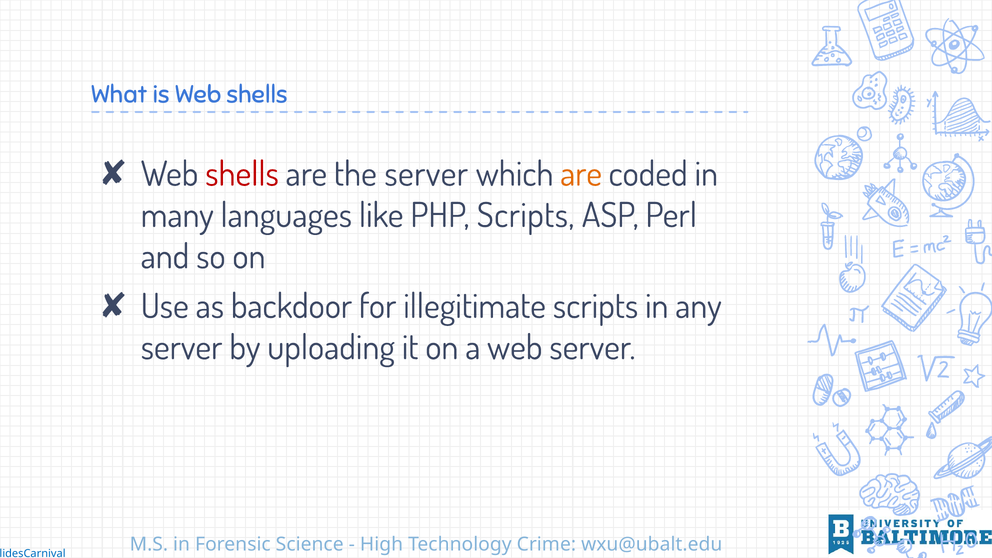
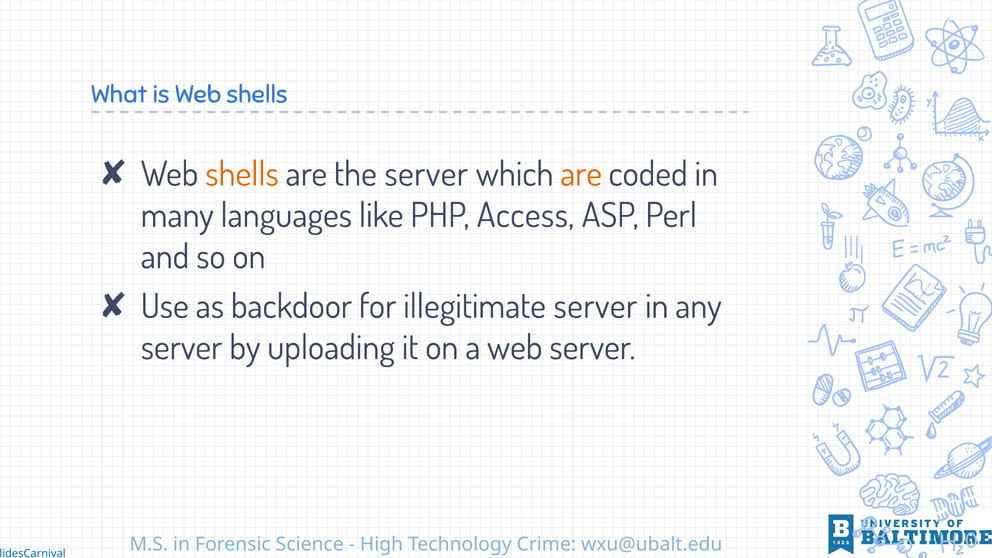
shells at (242, 174) colour: red -> orange
PHP Scripts: Scripts -> Access
illegitimate scripts: scripts -> server
